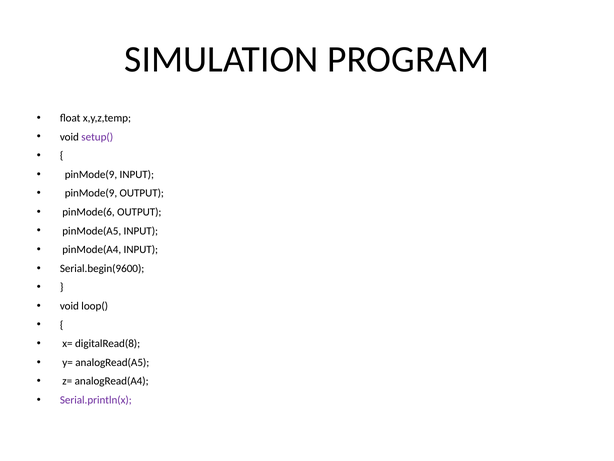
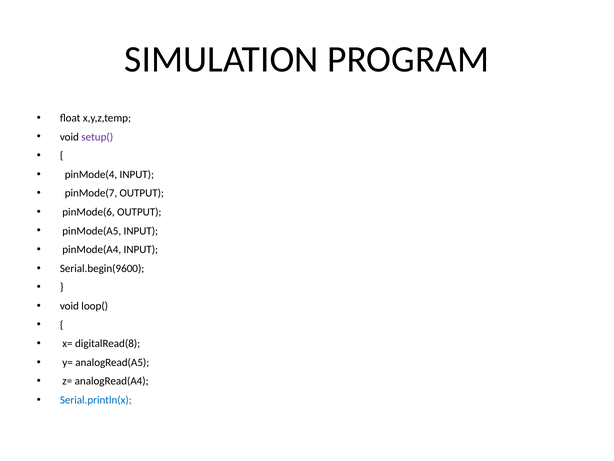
pinMode(9 at (91, 174): pinMode(9 -> pinMode(4
pinMode(9 at (91, 193): pinMode(9 -> pinMode(7
Serial.println(x colour: purple -> blue
